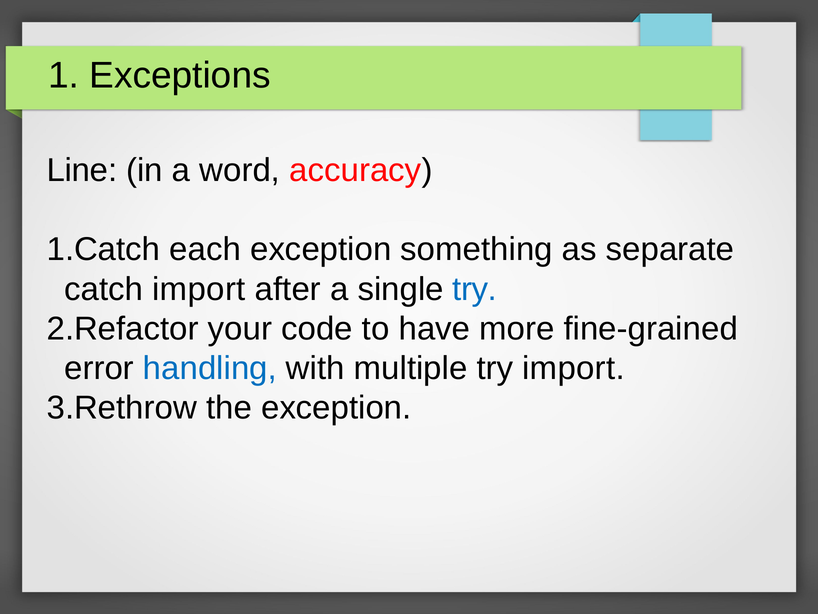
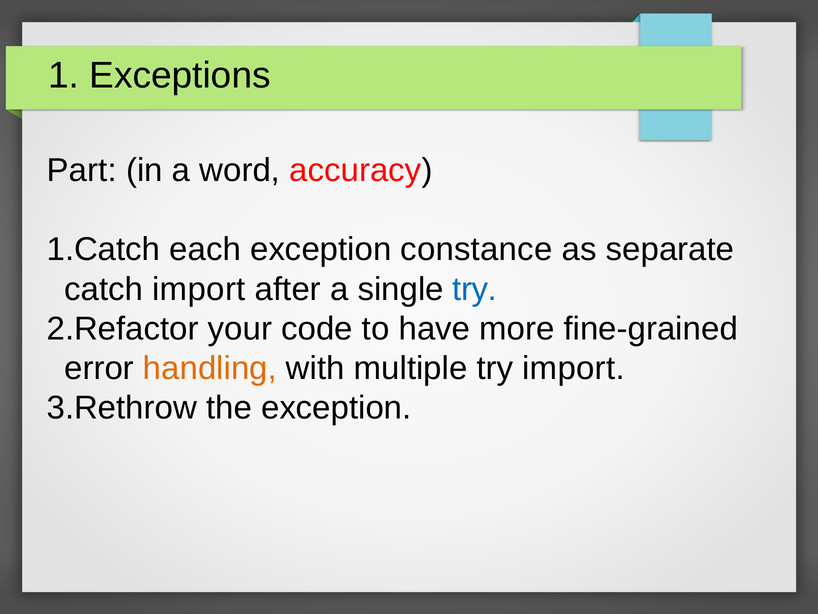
Line: Line -> Part
something: something -> constance
handling colour: blue -> orange
